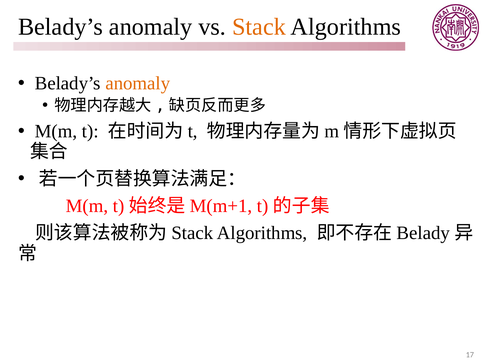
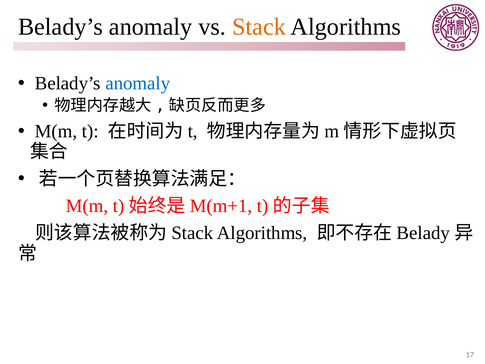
anomaly at (138, 83) colour: orange -> blue
